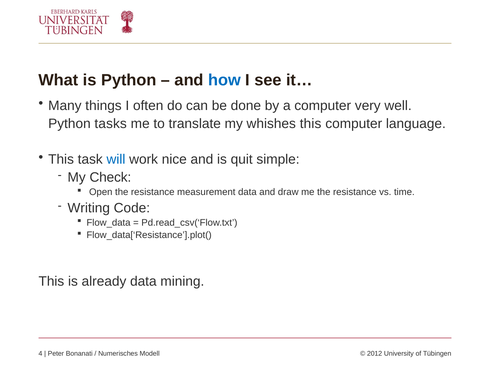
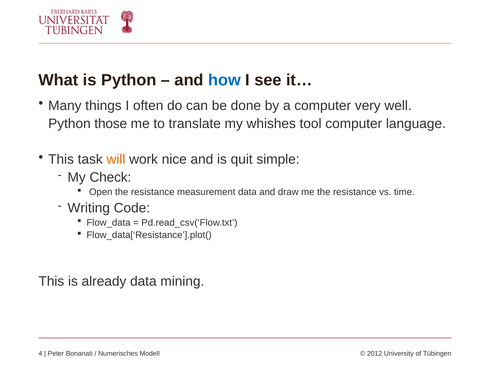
tasks: tasks -> those
whishes this: this -> tool
will colour: blue -> orange
